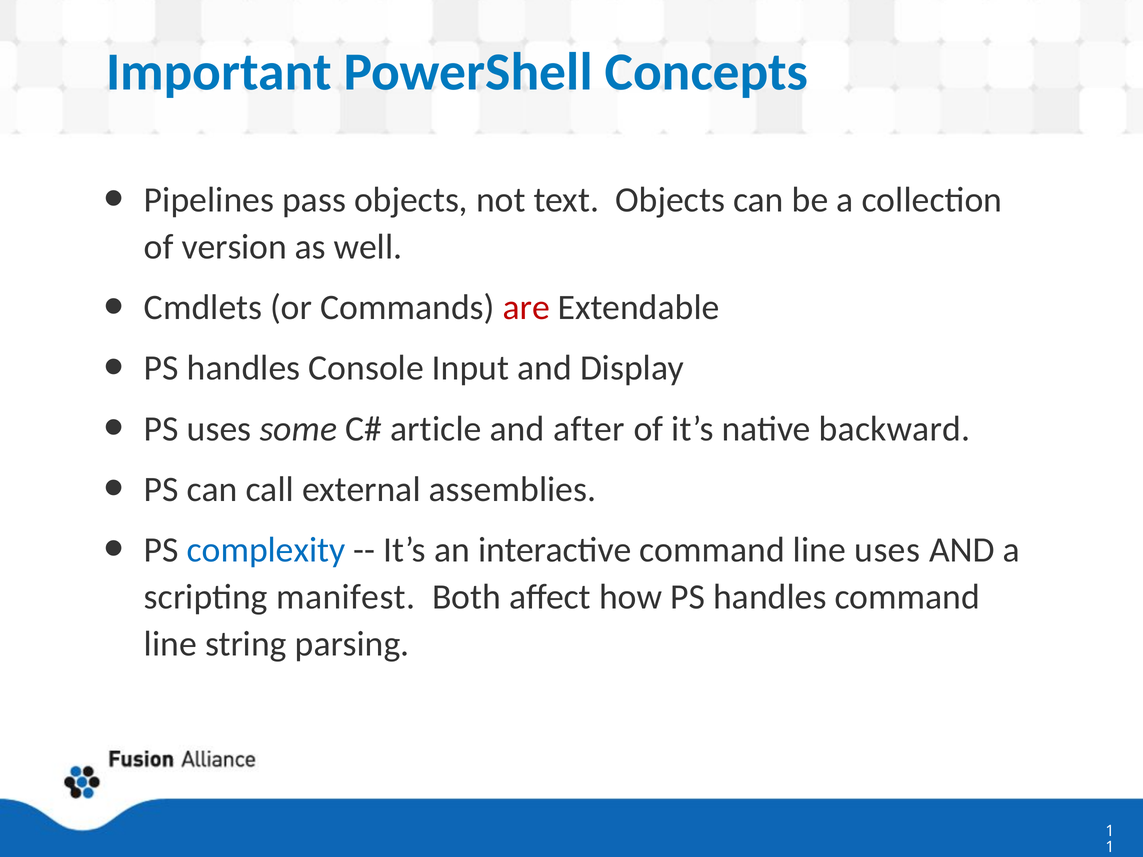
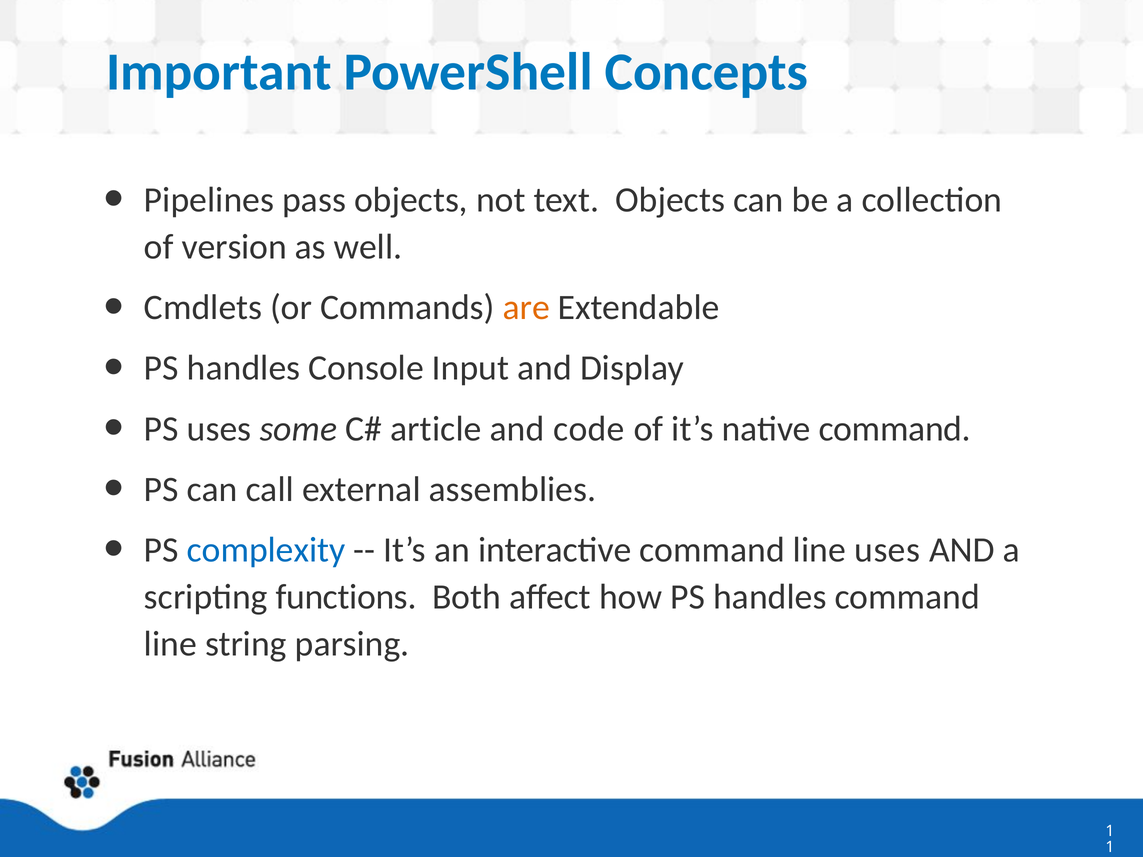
are colour: red -> orange
after: after -> code
native backward: backward -> command
manifest: manifest -> functions
